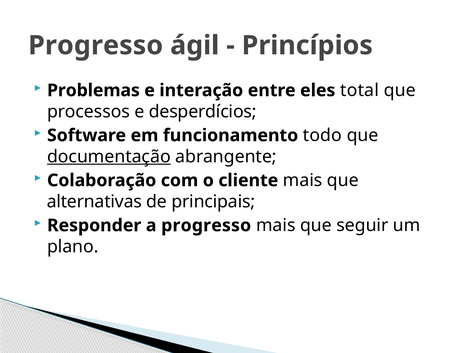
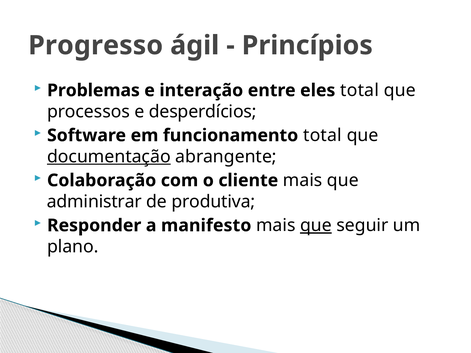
funcionamento todo: todo -> total
alternativas: alternativas -> administrar
principais: principais -> produtiva
a progresso: progresso -> manifesto
que at (316, 226) underline: none -> present
